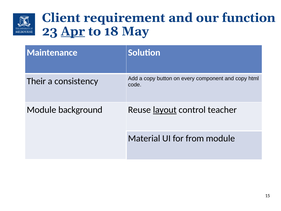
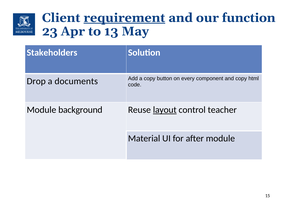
requirement underline: none -> present
Apr underline: present -> none
18: 18 -> 13
Maintenance: Maintenance -> Stakeholders
Their: Their -> Drop
consistency: consistency -> documents
from: from -> after
